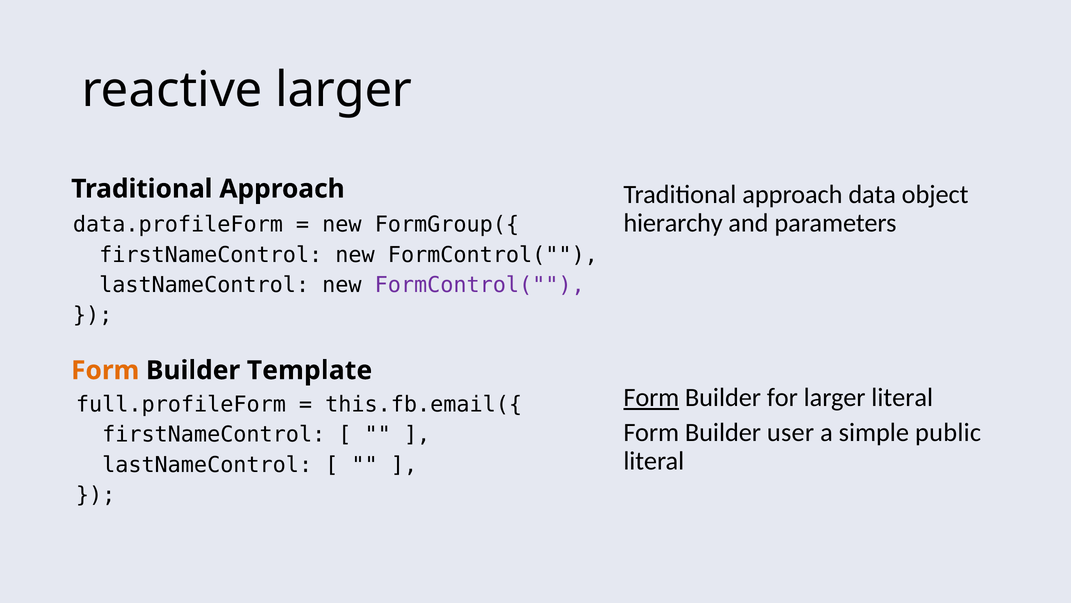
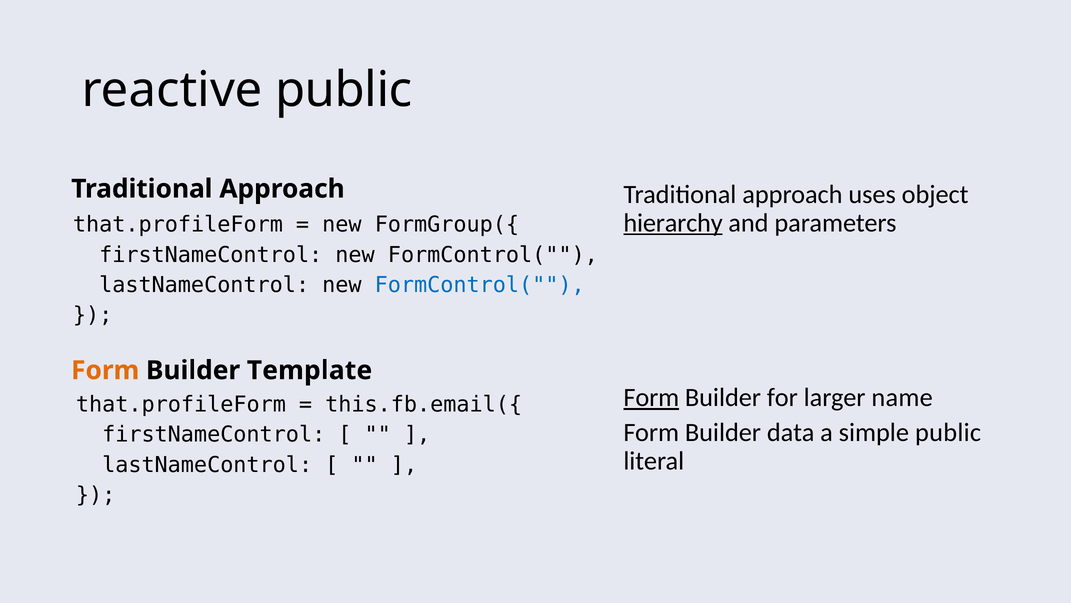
reactive larger: larger -> public
data: data -> uses
hierarchy underline: none -> present
data.profileForm at (178, 224): data.profileForm -> that.profileForm
FormControl( at (480, 285) colour: purple -> blue
larger literal: literal -> name
full.profileForm at (181, 404): full.profileForm -> that.profileForm
user: user -> data
